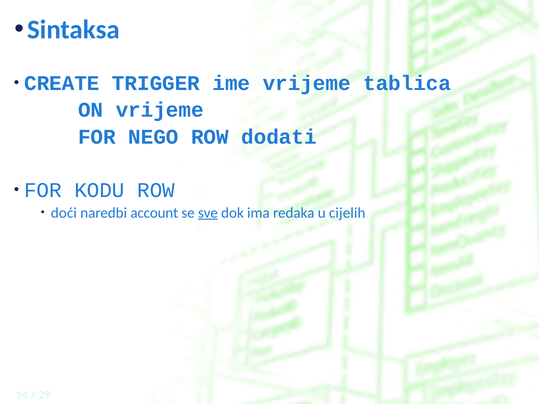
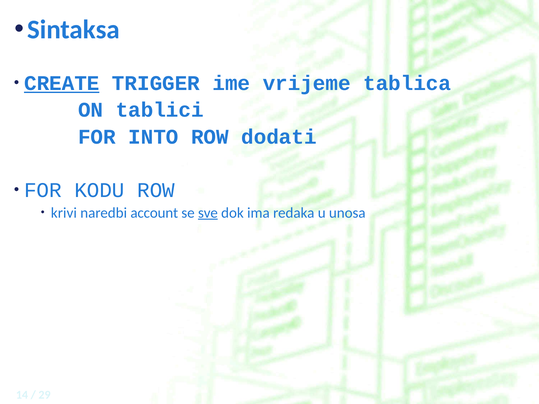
CREATE underline: none -> present
ON vrijeme: vrijeme -> tablici
NEGO: NEGO -> INTO
doći: doći -> krivi
cijelih: cijelih -> unosa
